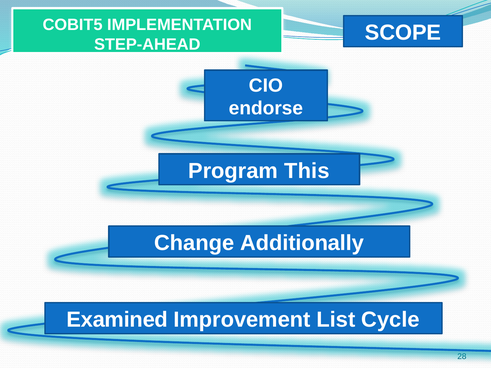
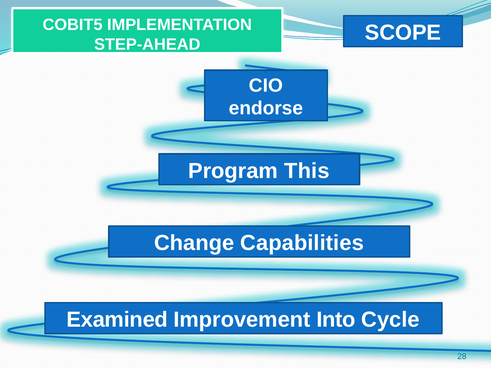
Additionally: Additionally -> Capabilities
List: List -> Into
